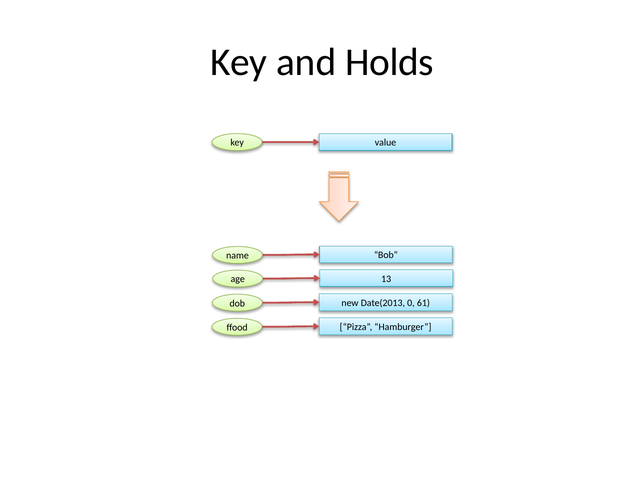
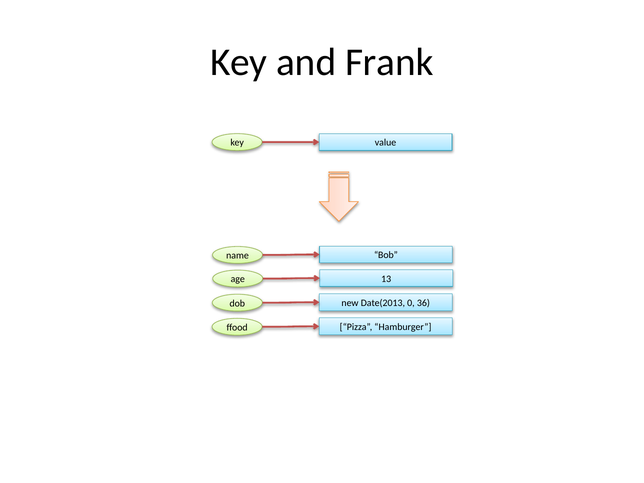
Holds: Holds -> Frank
61: 61 -> 36
